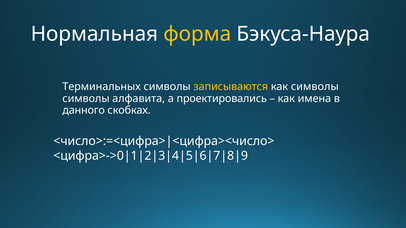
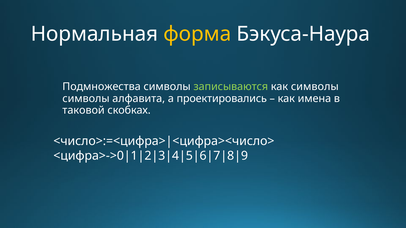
Терминальных: Терминальных -> Подмножества
записываются colour: yellow -> light green
данного: данного -> таковой
